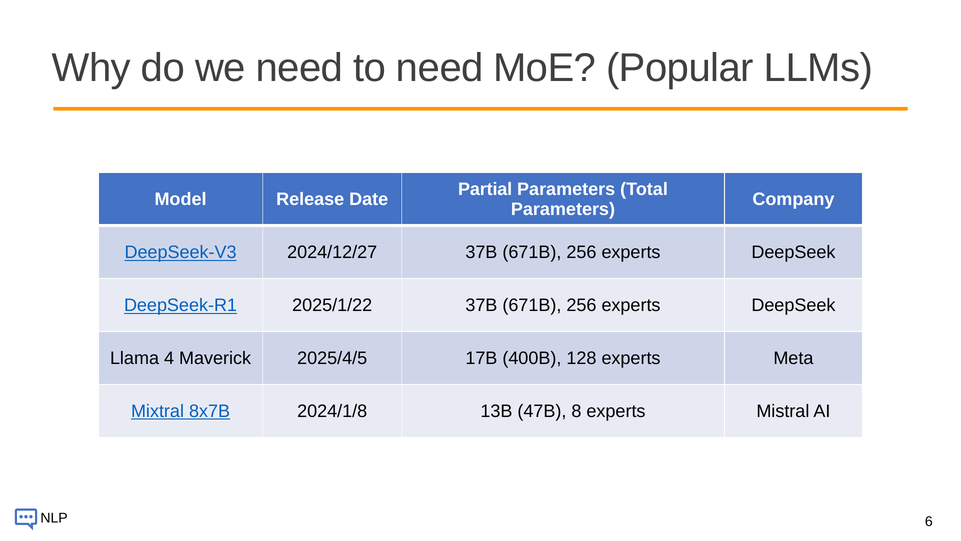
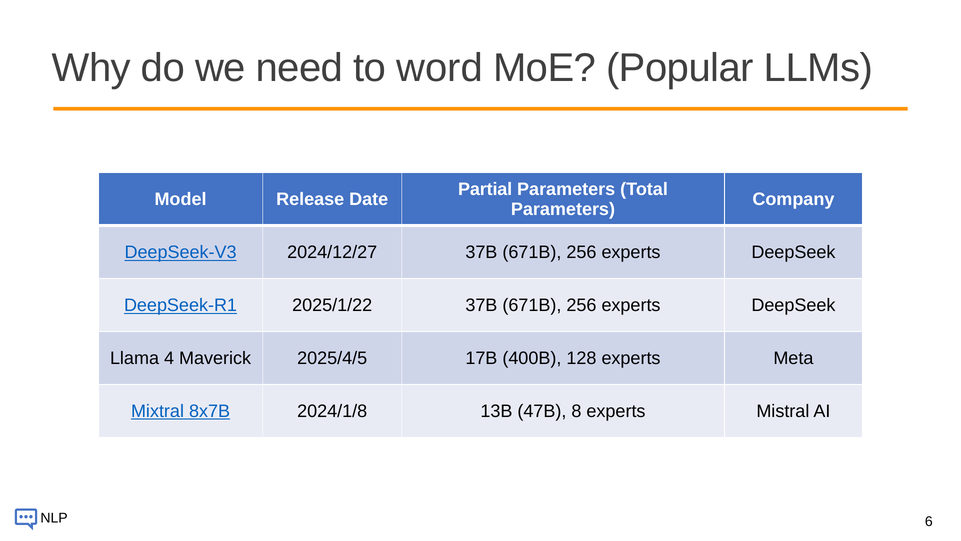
to need: need -> word
